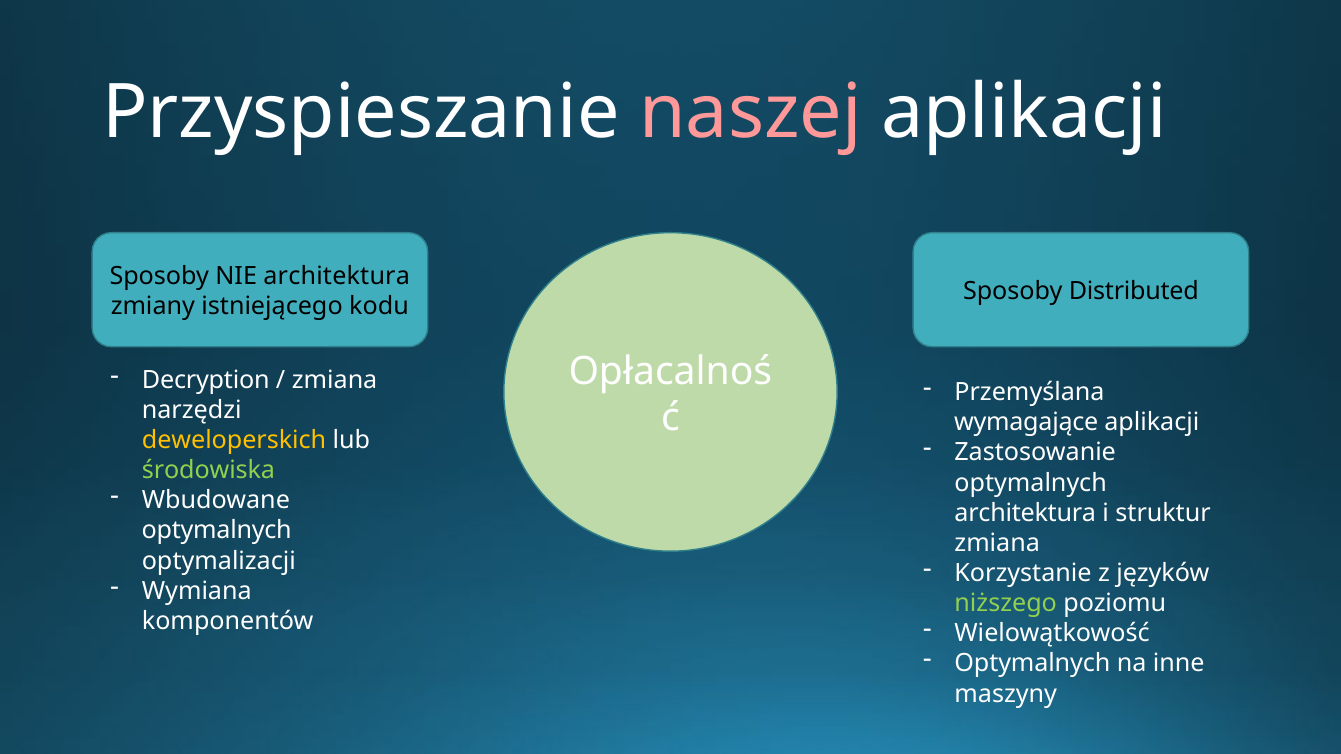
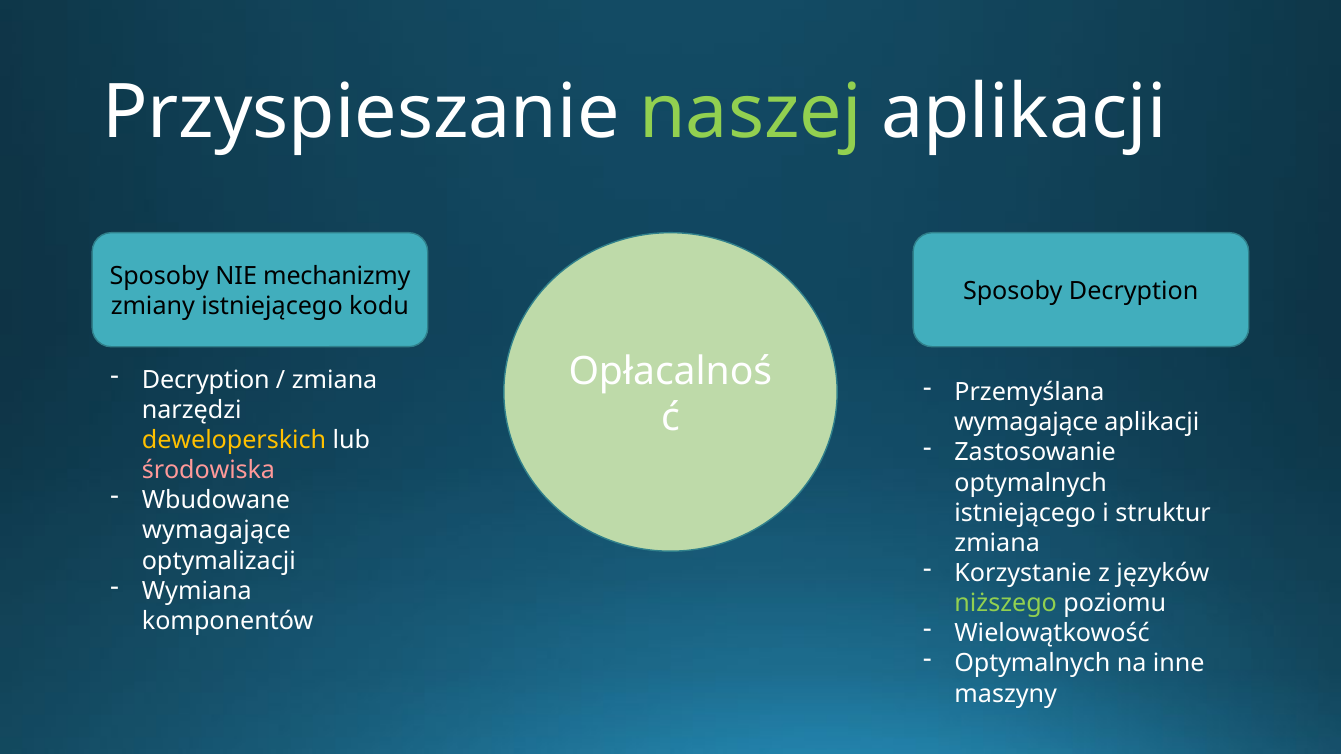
naszej colour: pink -> light green
NIE architektura: architektura -> mechanizmy
Sposoby Distributed: Distributed -> Decryption
środowiska colour: light green -> pink
architektura at (1025, 513): architektura -> istniejącego
optymalnych at (217, 531): optymalnych -> wymagające
